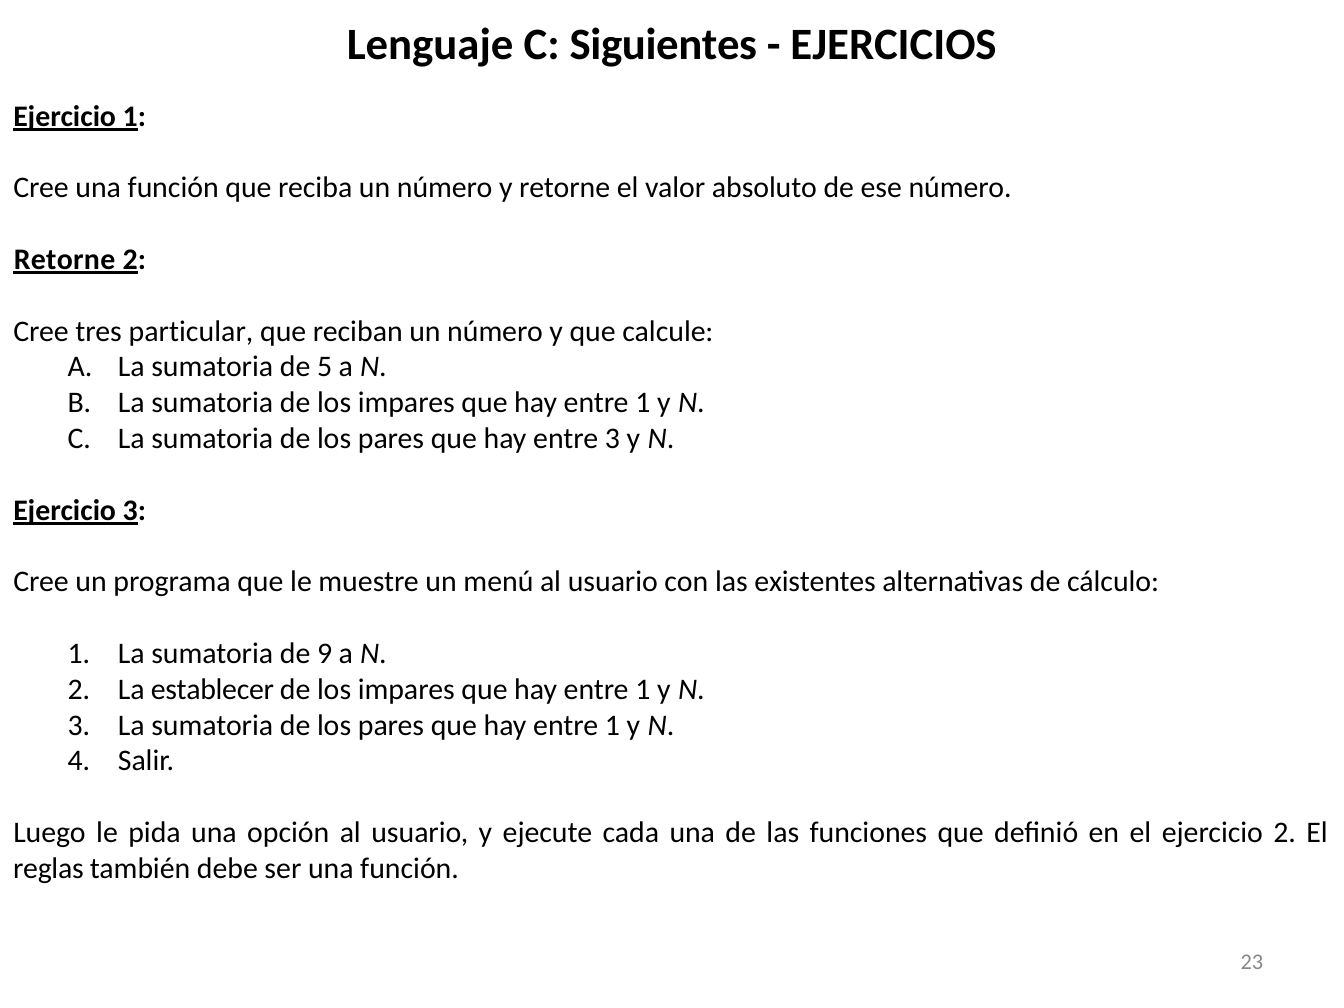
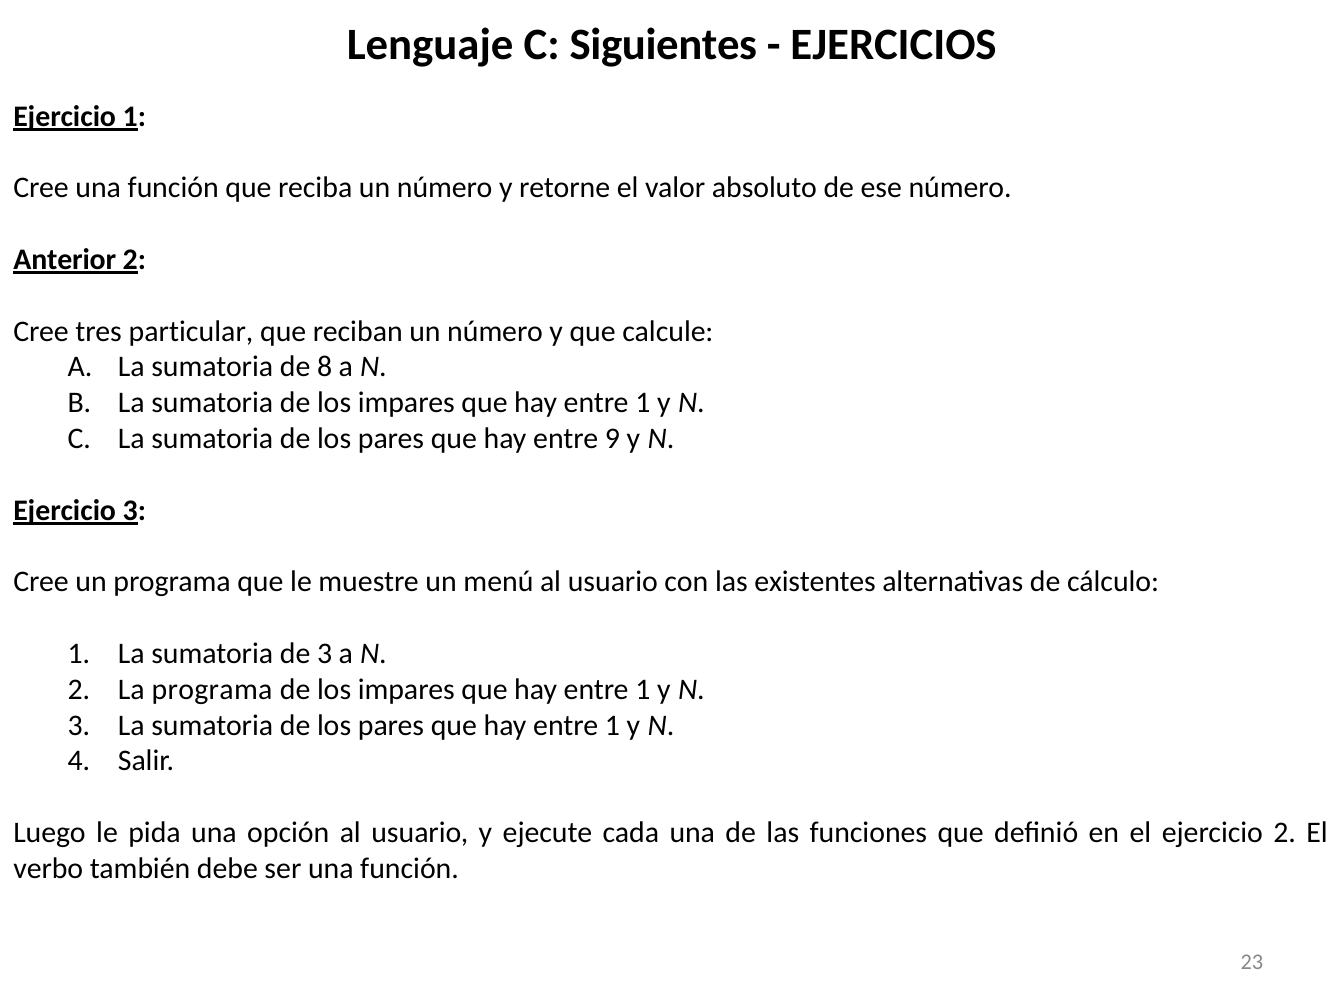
Retorne at (65, 260): Retorne -> Anterior
5: 5 -> 8
entre 3: 3 -> 9
de 9: 9 -> 3
La establecer: establecer -> programa
reglas: reglas -> verbo
